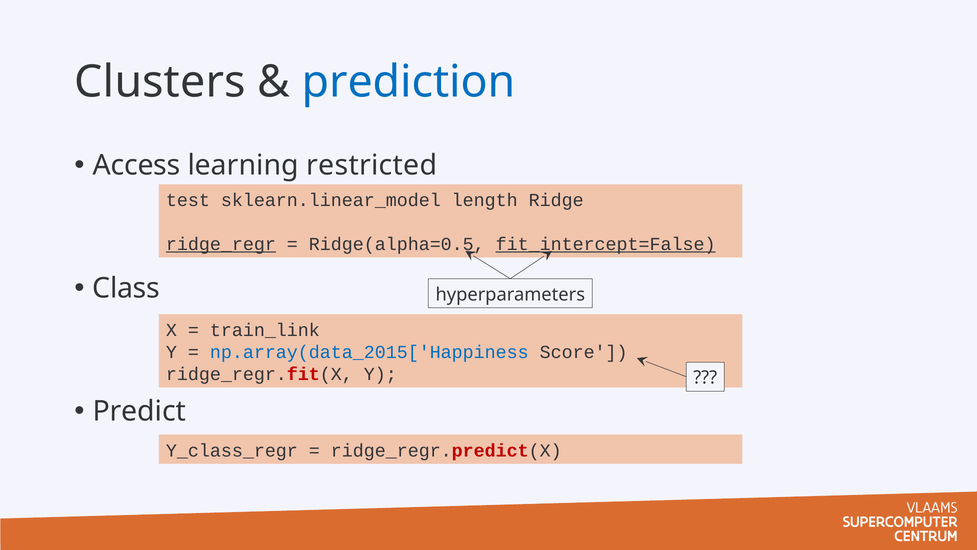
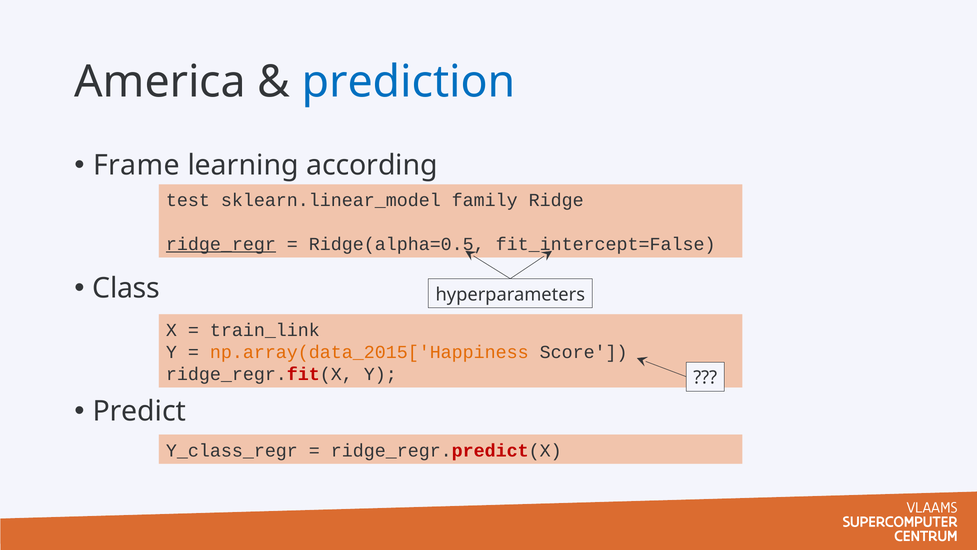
Clusters: Clusters -> America
Access: Access -> Frame
restricted: restricted -> according
length: length -> family
fit_intercept=False underline: present -> none
np.array(data_2015['Happiness colour: blue -> orange
